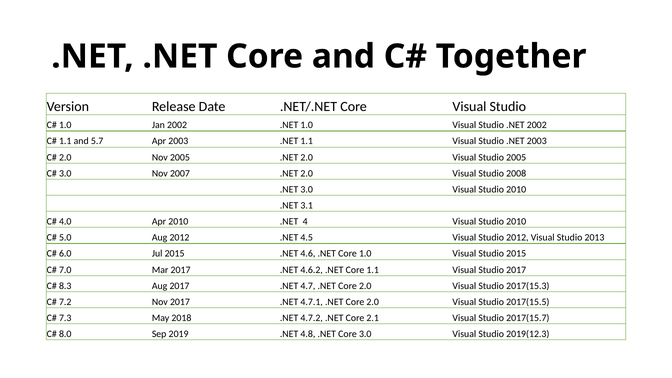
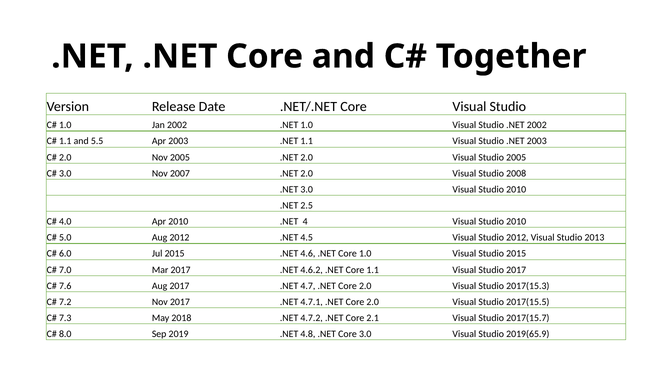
5.7: 5.7 -> 5.5
3.1: 3.1 -> 2.5
8.3: 8.3 -> 7.6
2019(12.3: 2019(12.3 -> 2019(65.9
